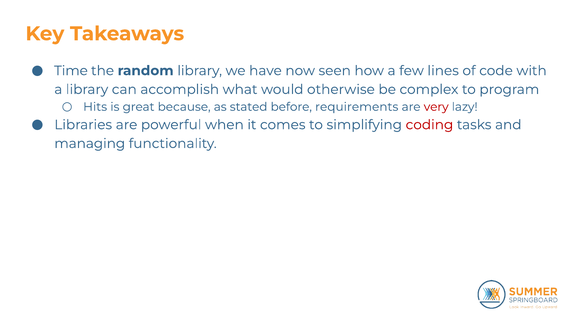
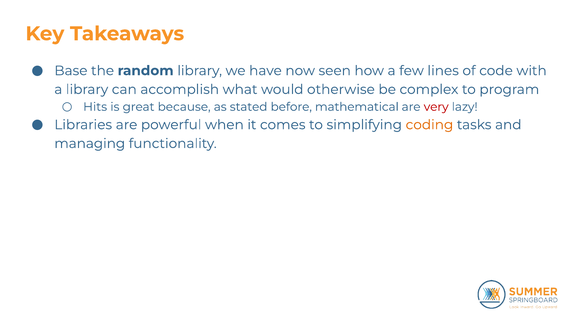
Time: Time -> Base
requirements: requirements -> mathematical
coding colour: red -> orange
